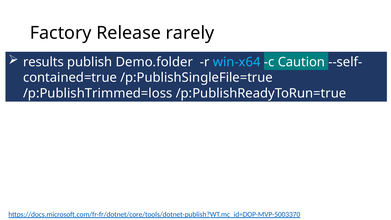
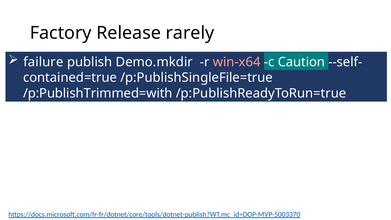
results: results -> failure
Demo.folder: Demo.folder -> Demo.mkdir
win-x64 colour: light blue -> pink
/p:PublishTrimmed=loss: /p:PublishTrimmed=loss -> /p:PublishTrimmed=with
